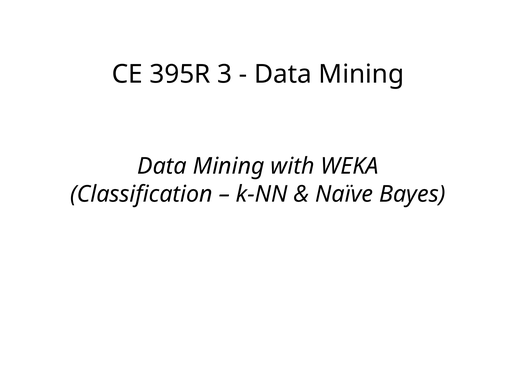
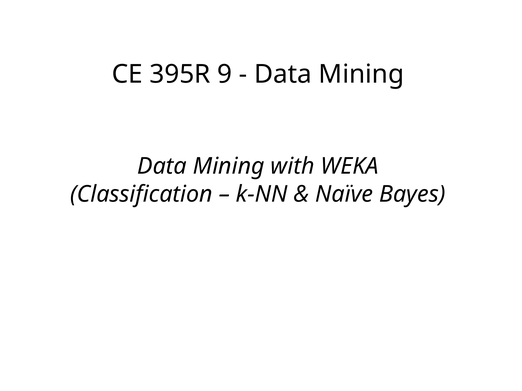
3: 3 -> 9
